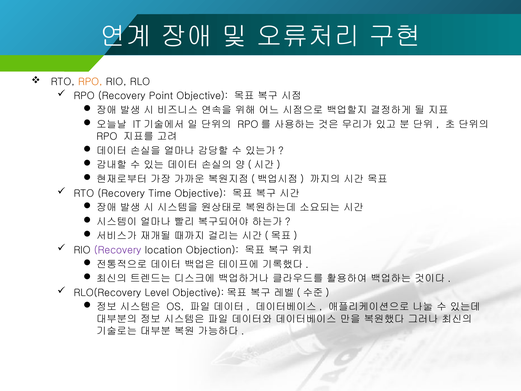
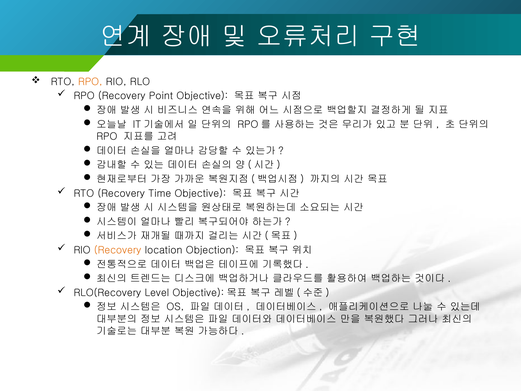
Recovery at (118, 250) colour: purple -> orange
